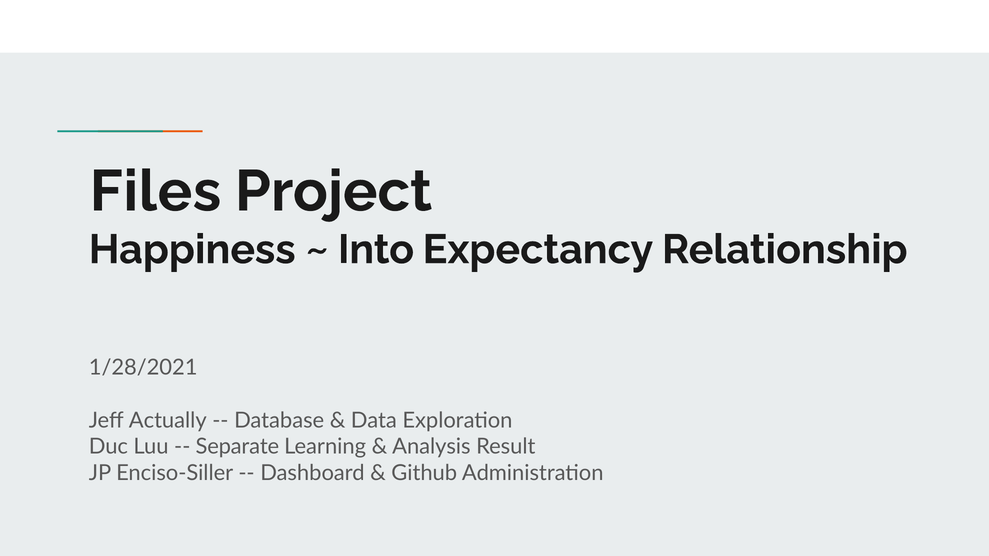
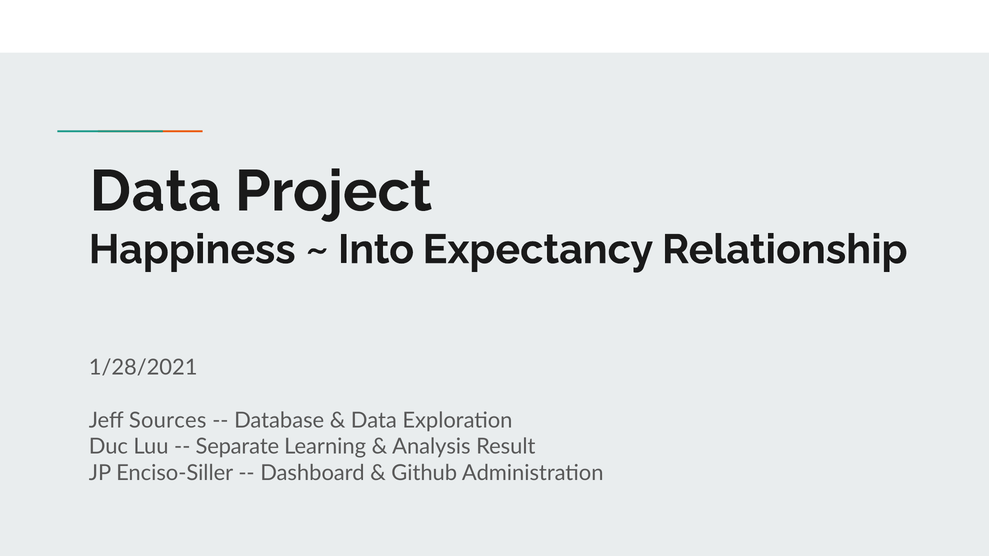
Files at (155, 192): Files -> Data
Actually: Actually -> Sources
